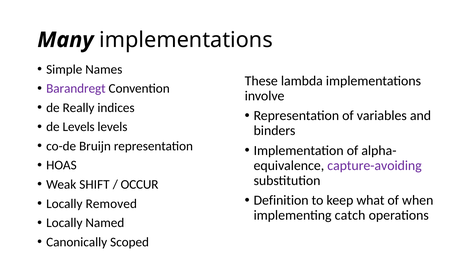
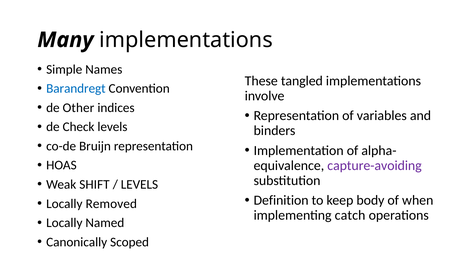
lambda: lambda -> tangled
Barandregt colour: purple -> blue
Really: Really -> Other
de Levels: Levels -> Check
OCCUR at (140, 184): OCCUR -> LEVELS
what: what -> body
